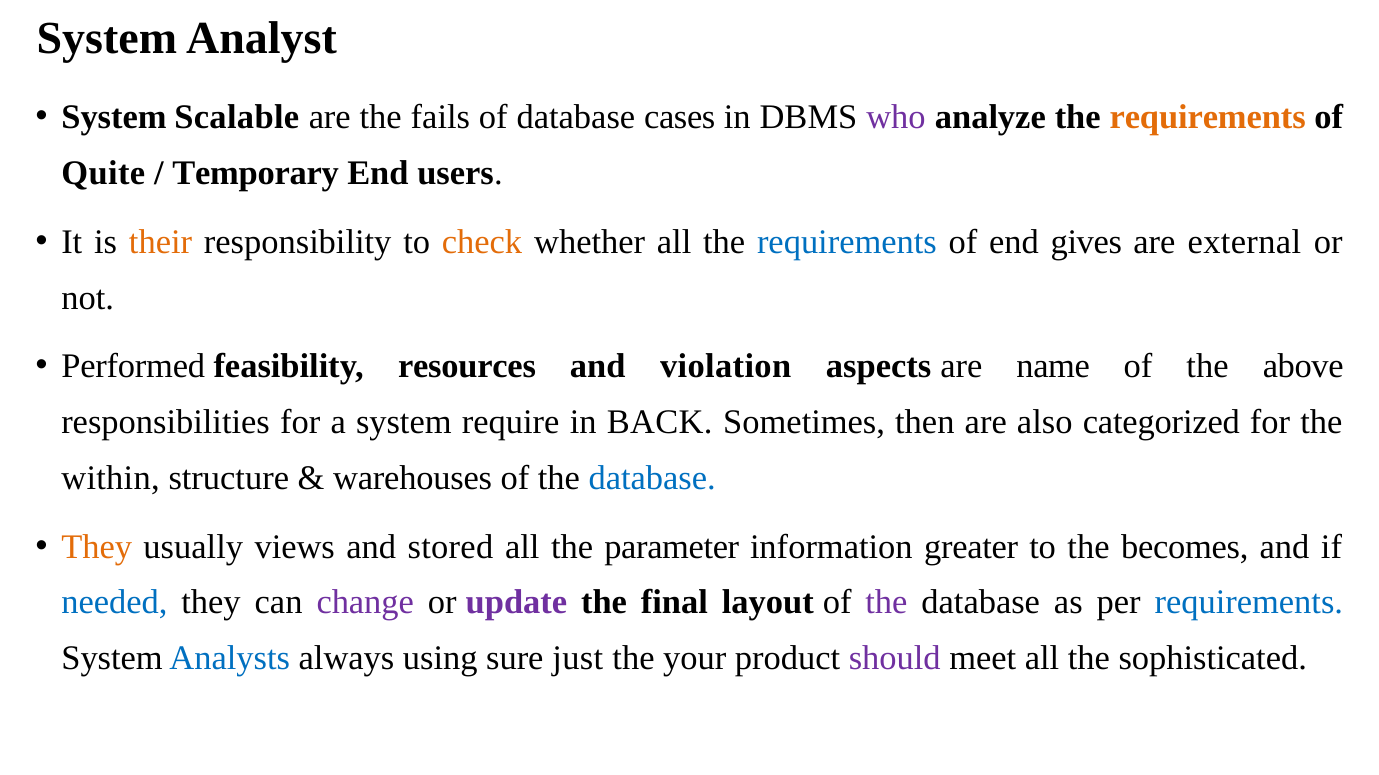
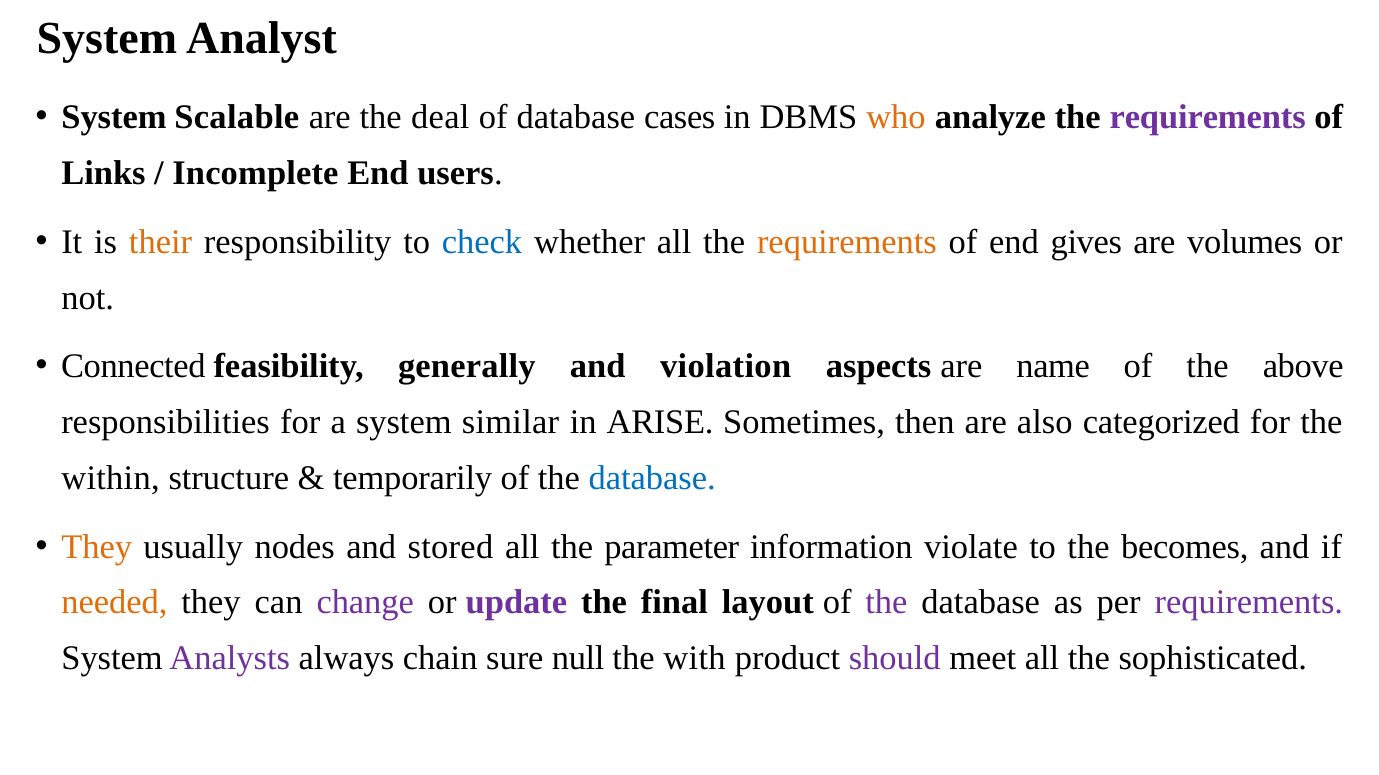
fails: fails -> deal
who colour: purple -> orange
requirements at (1208, 118) colour: orange -> purple
Quite: Quite -> Links
Temporary: Temporary -> Incomplete
check colour: orange -> blue
requirements at (847, 242) colour: blue -> orange
external: external -> volumes
Performed: Performed -> Connected
resources: resources -> generally
require: require -> similar
BACK: BACK -> ARISE
warehouses: warehouses -> temporarily
views: views -> nodes
greater: greater -> violate
needed colour: blue -> orange
requirements at (1249, 603) colour: blue -> purple
Analysts colour: blue -> purple
using: using -> chain
just: just -> null
your: your -> with
